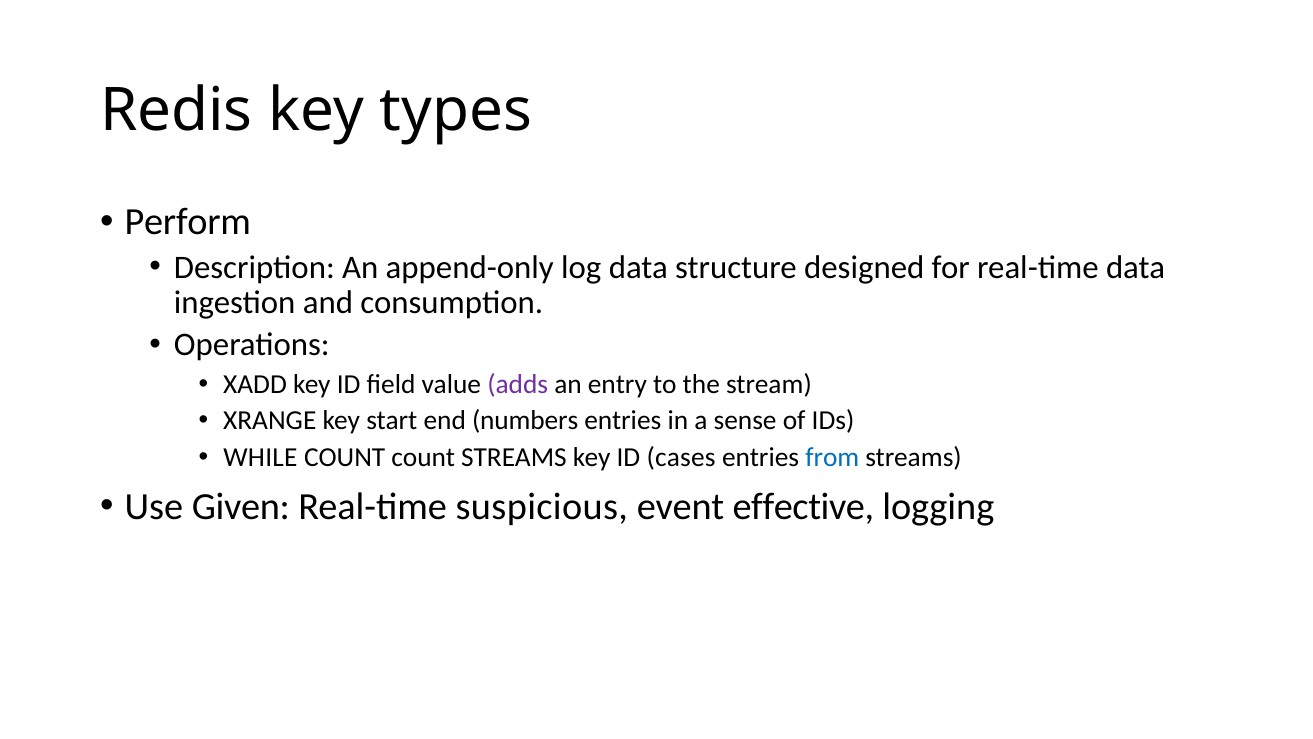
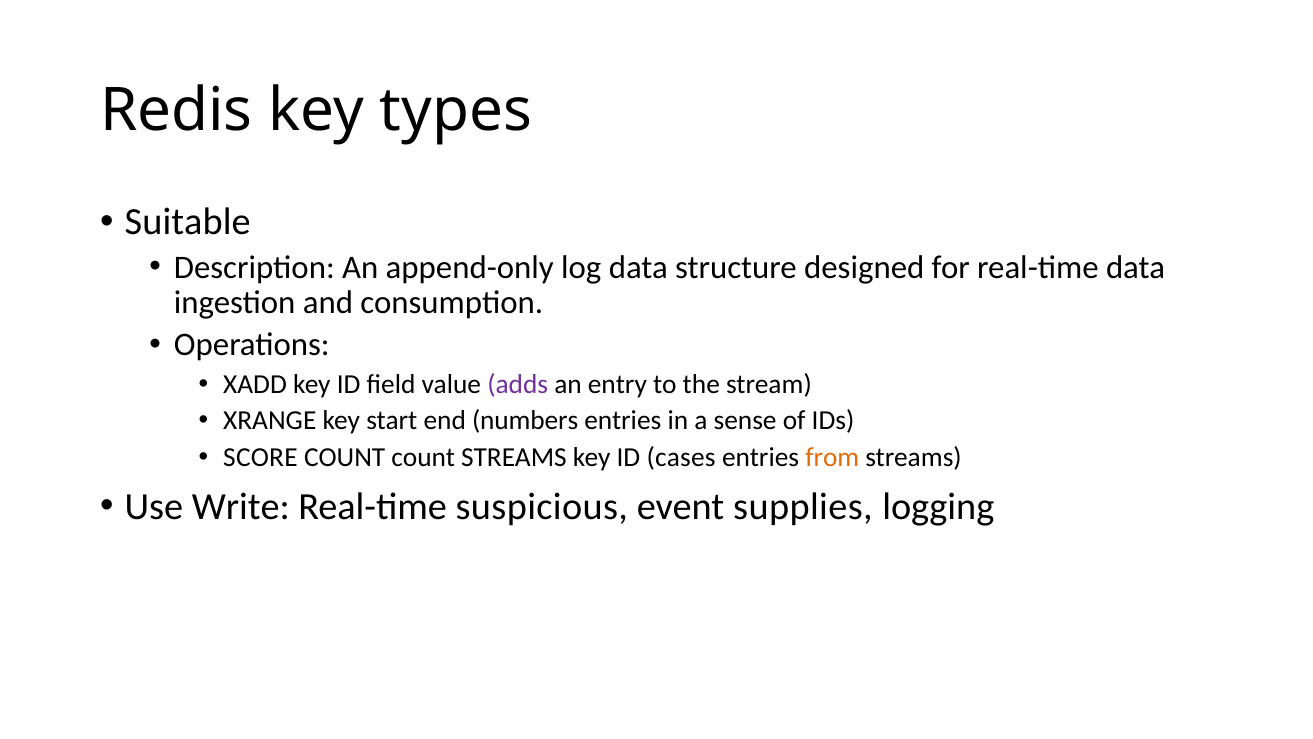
Perform: Perform -> Suitable
WHILE: WHILE -> SCORE
from colour: blue -> orange
Given: Given -> Write
effective: effective -> supplies
